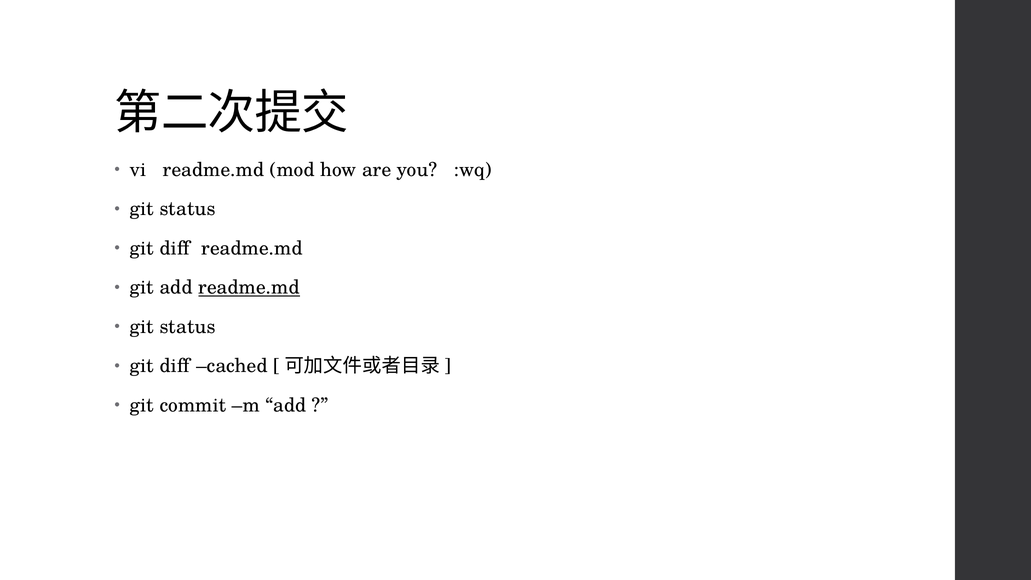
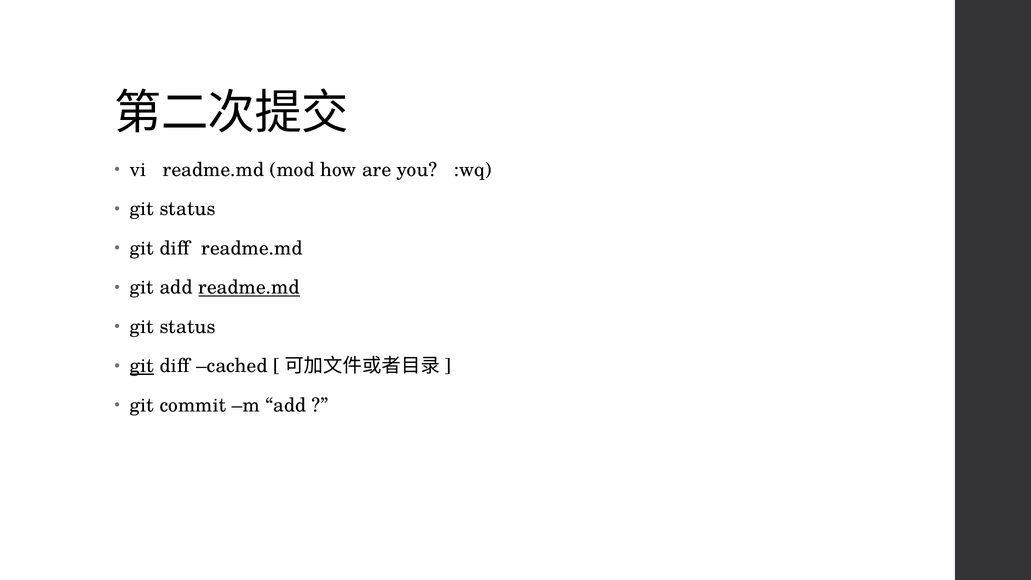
git at (142, 366) underline: none -> present
